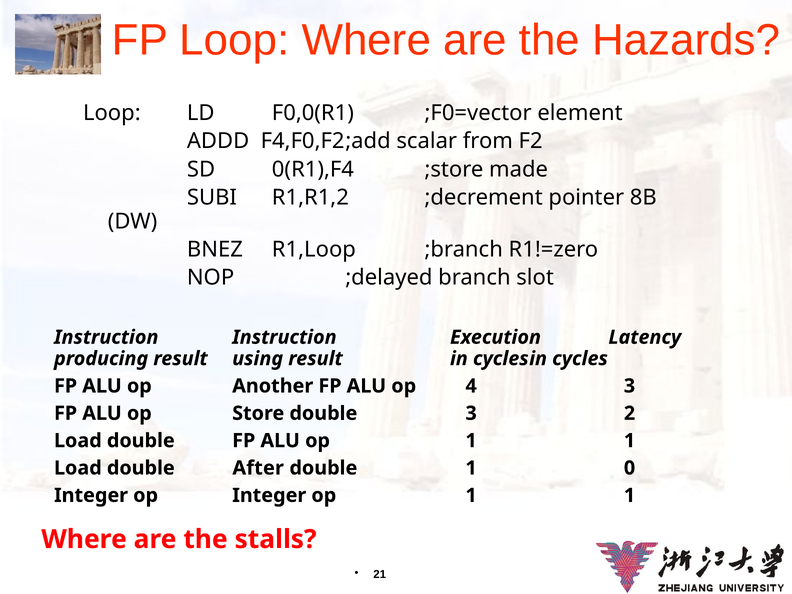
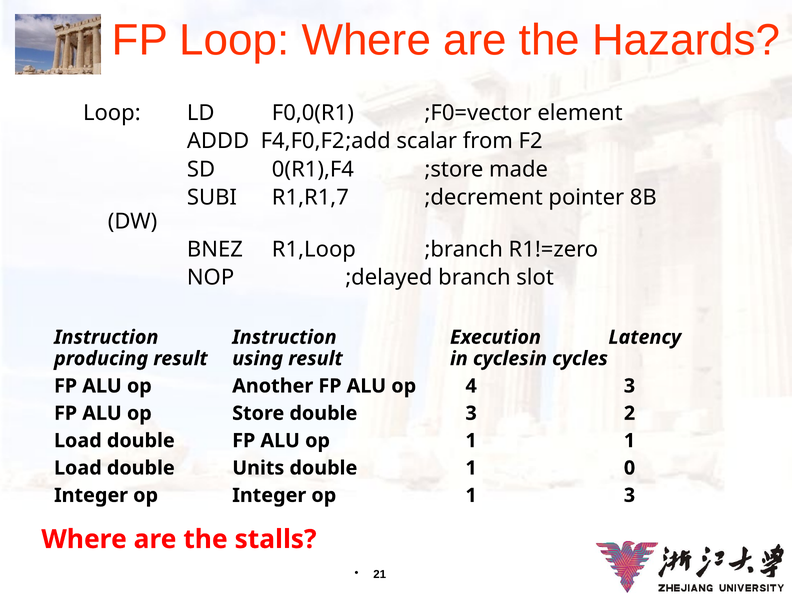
R1,R1,2: R1,R1,2 -> R1,R1,7
After: After -> Units
Integer op 1 1: 1 -> 3
